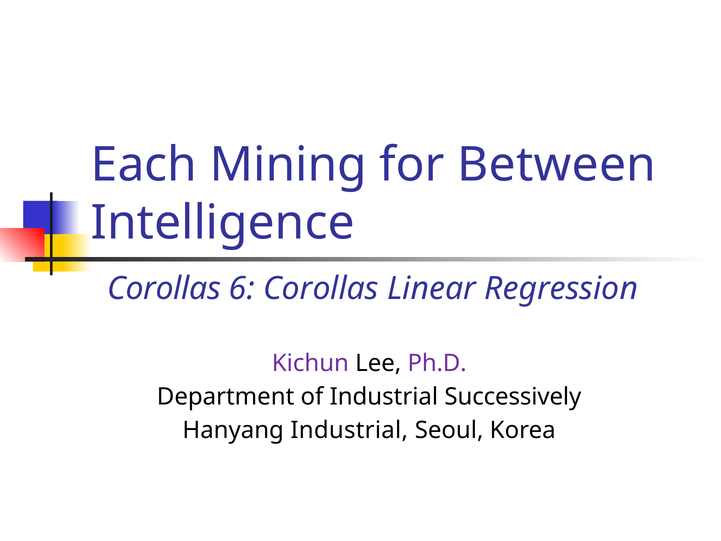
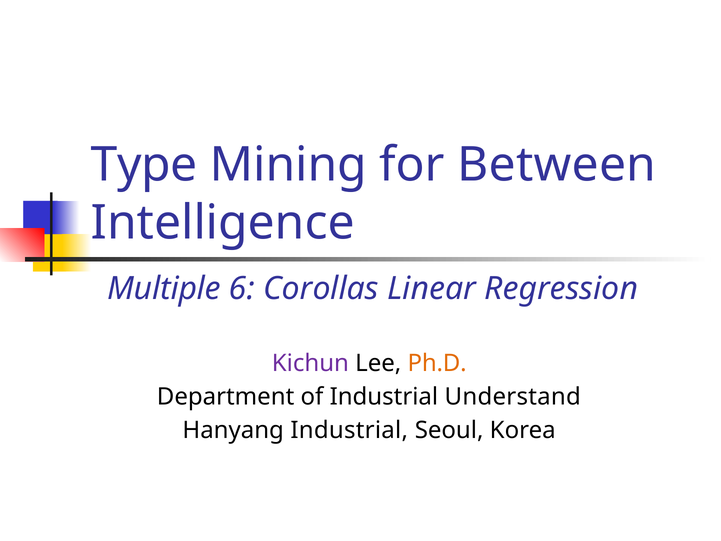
Each: Each -> Type
Corollas at (164, 289): Corollas -> Multiple
Ph.D colour: purple -> orange
Successively: Successively -> Understand
